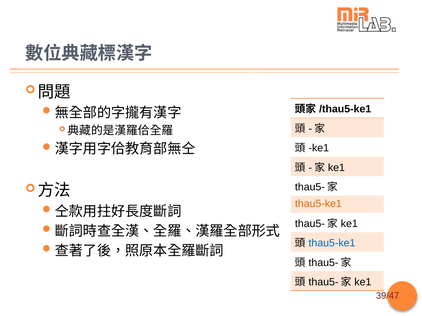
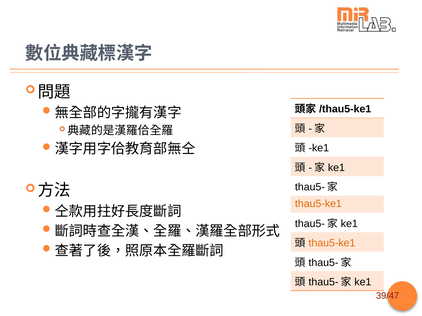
thau5-ke1 at (332, 243) colour: blue -> orange
